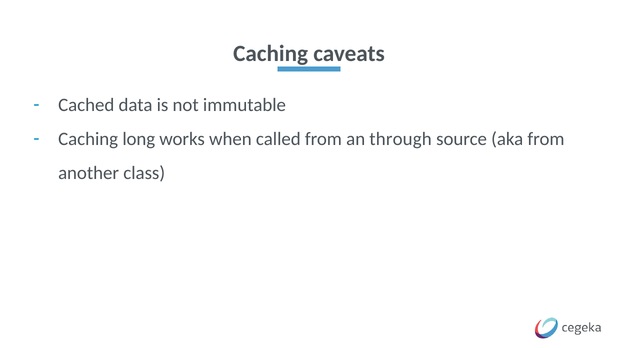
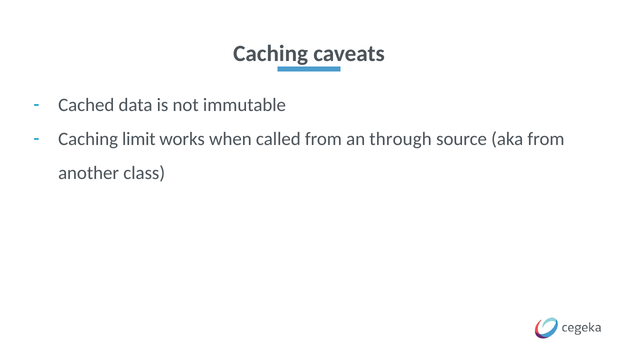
long: long -> limit
